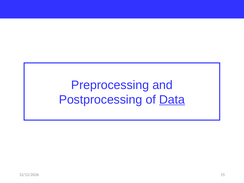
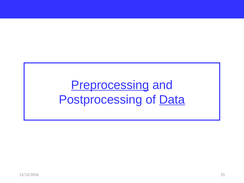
Preprocessing underline: none -> present
